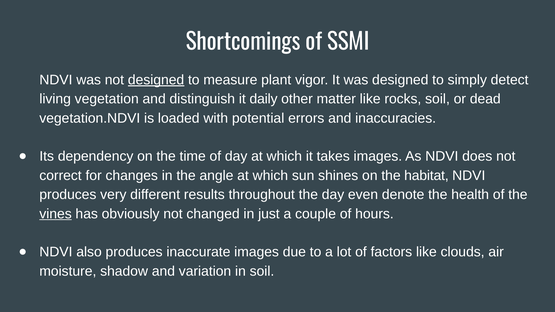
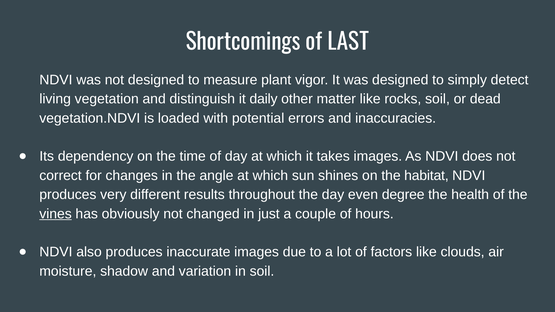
SSMI: SSMI -> LAST
designed at (156, 80) underline: present -> none
denote: denote -> degree
